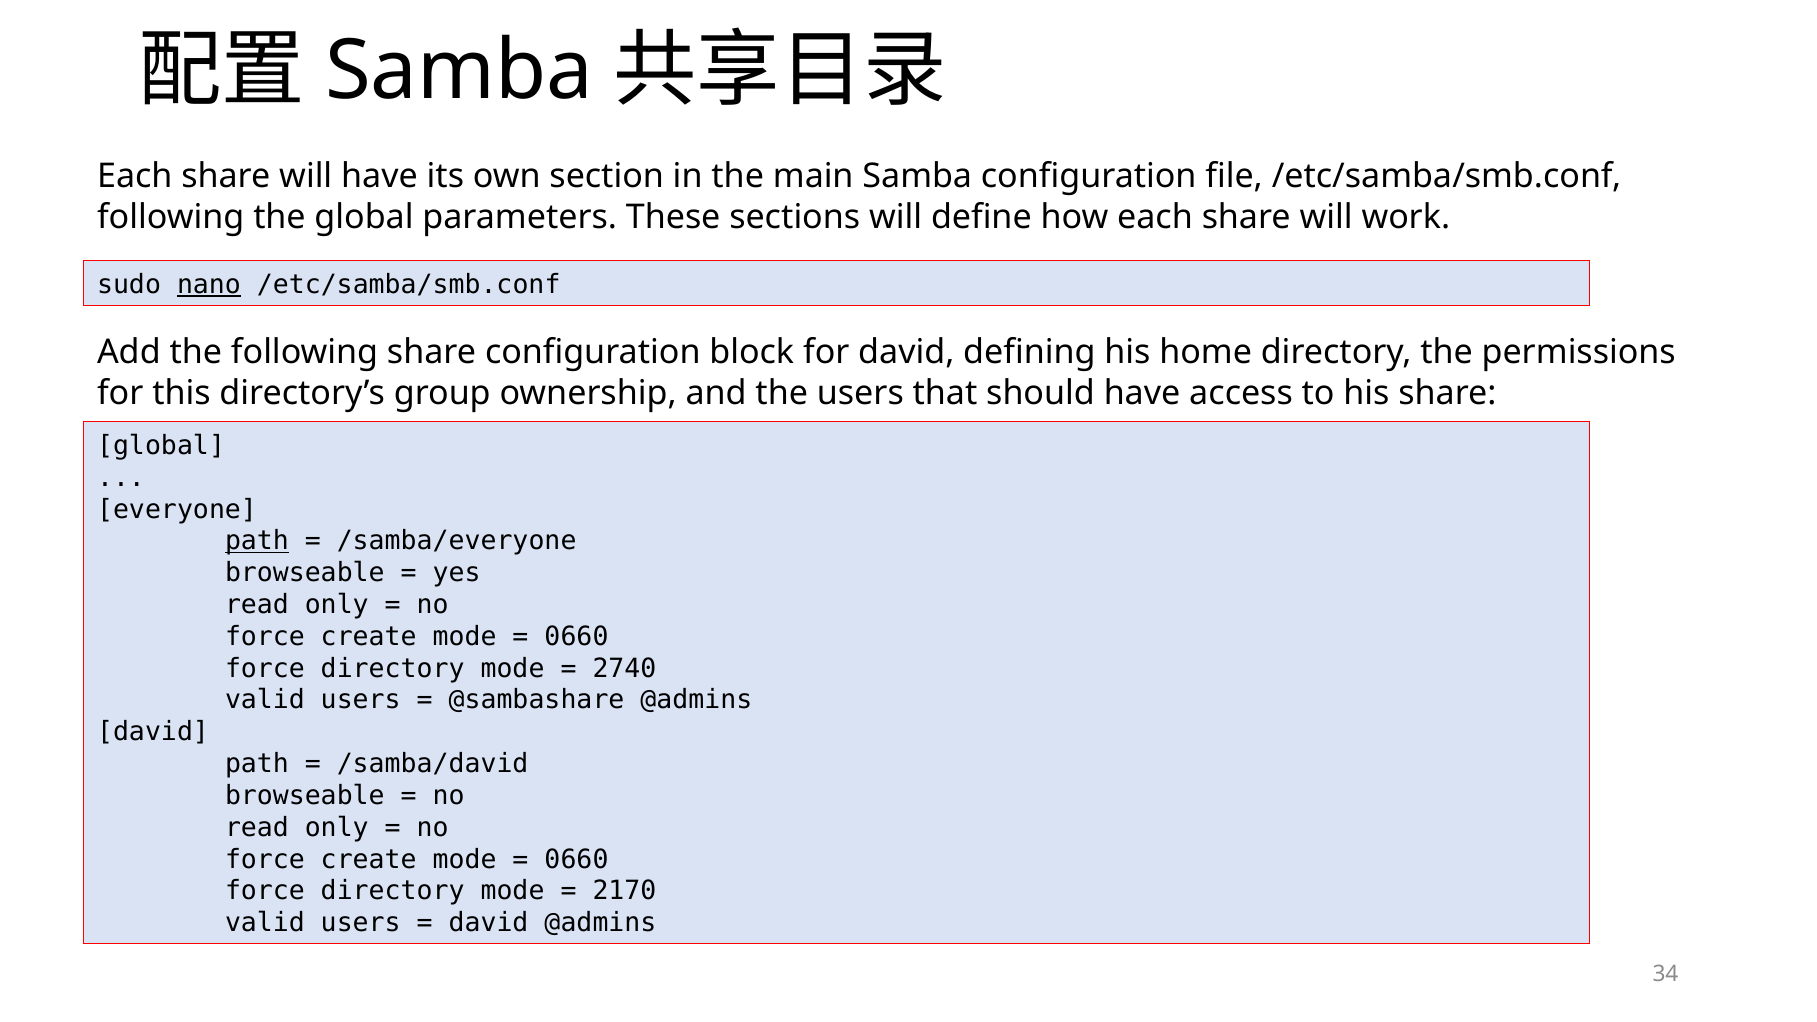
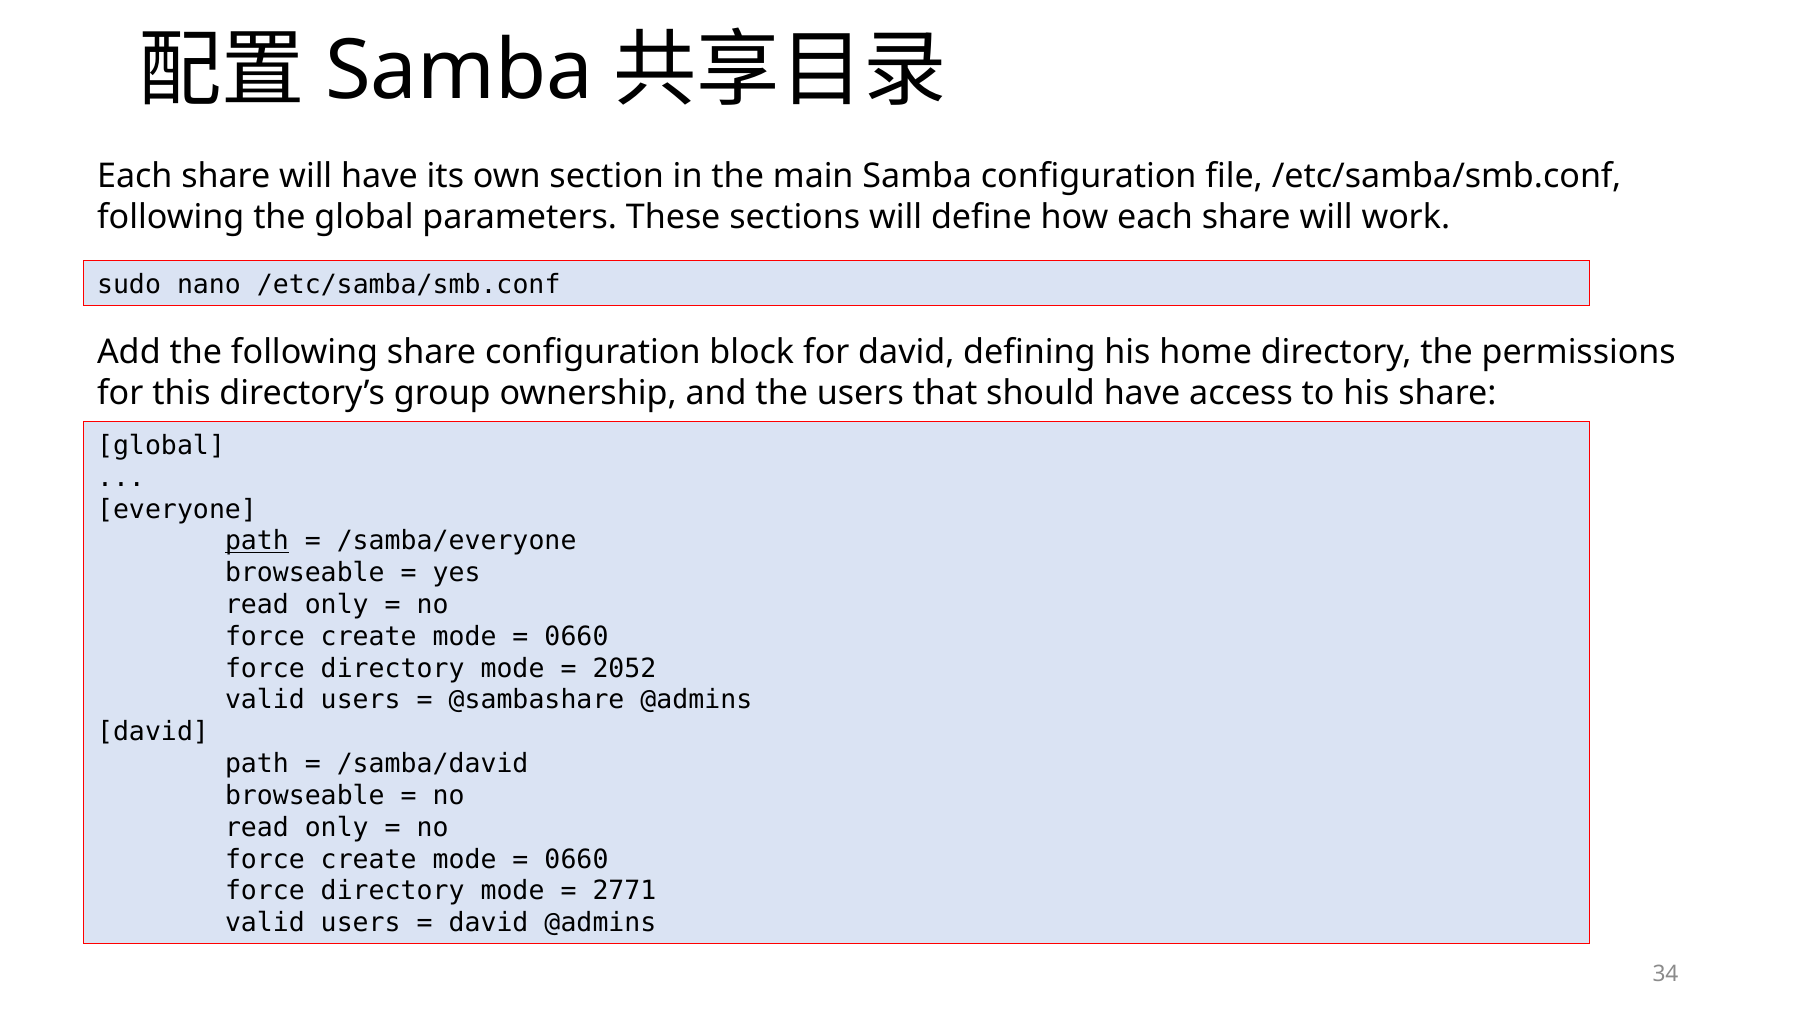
nano underline: present -> none
2740: 2740 -> 2052
2170: 2170 -> 2771
